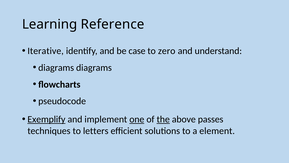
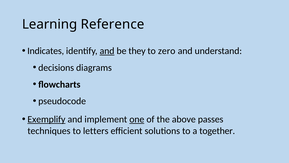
Iterative: Iterative -> Indicates
and at (107, 51) underline: none -> present
case: case -> they
diagrams at (56, 68): diagrams -> decisions
the underline: present -> none
element: element -> together
